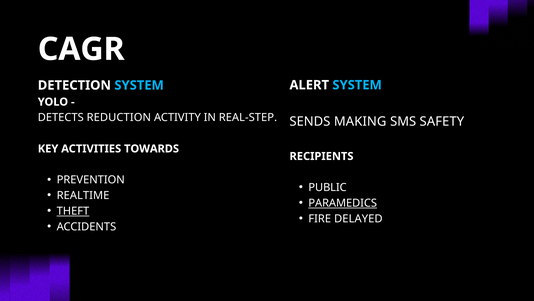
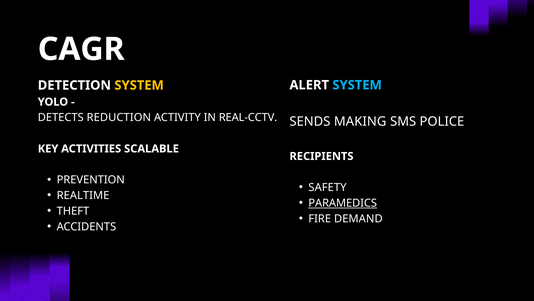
SYSTEM at (139, 85) colour: light blue -> yellow
REAL-STEP: REAL-STEP -> REAL-CCTV
SAFETY: SAFETY -> POLICE
TOWARDS: TOWARDS -> SCALABLE
PUBLIC: PUBLIC -> SAFETY
THEFT underline: present -> none
DELAYED: DELAYED -> DEMAND
